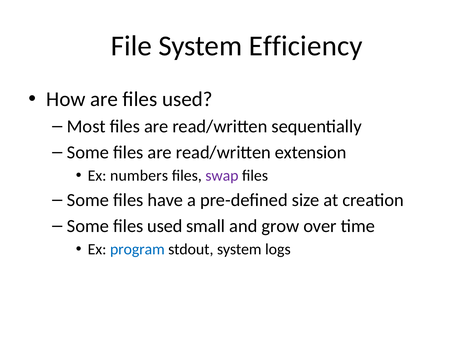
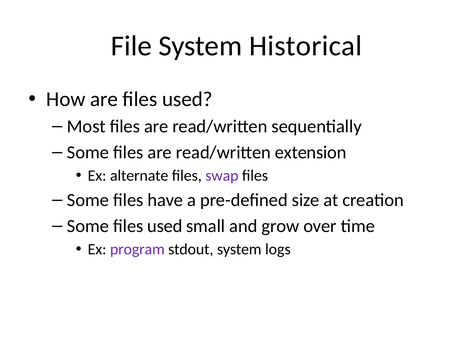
Efficiency: Efficiency -> Historical
numbers: numbers -> alternate
program colour: blue -> purple
